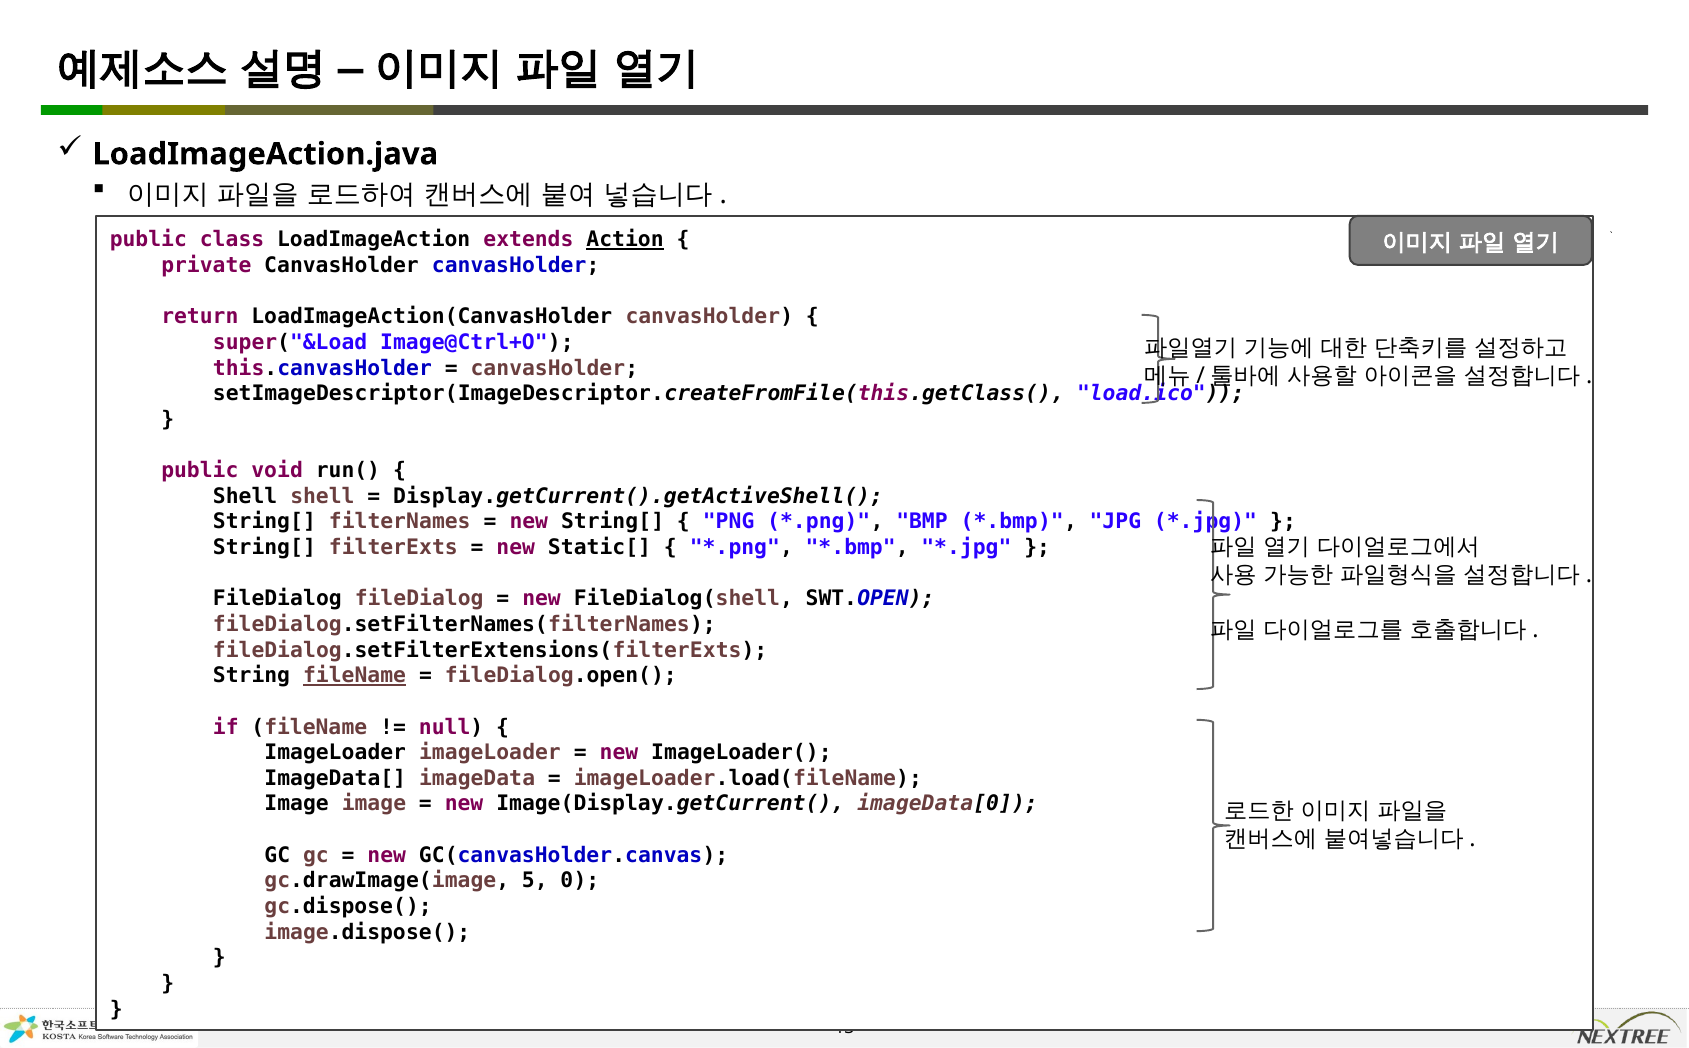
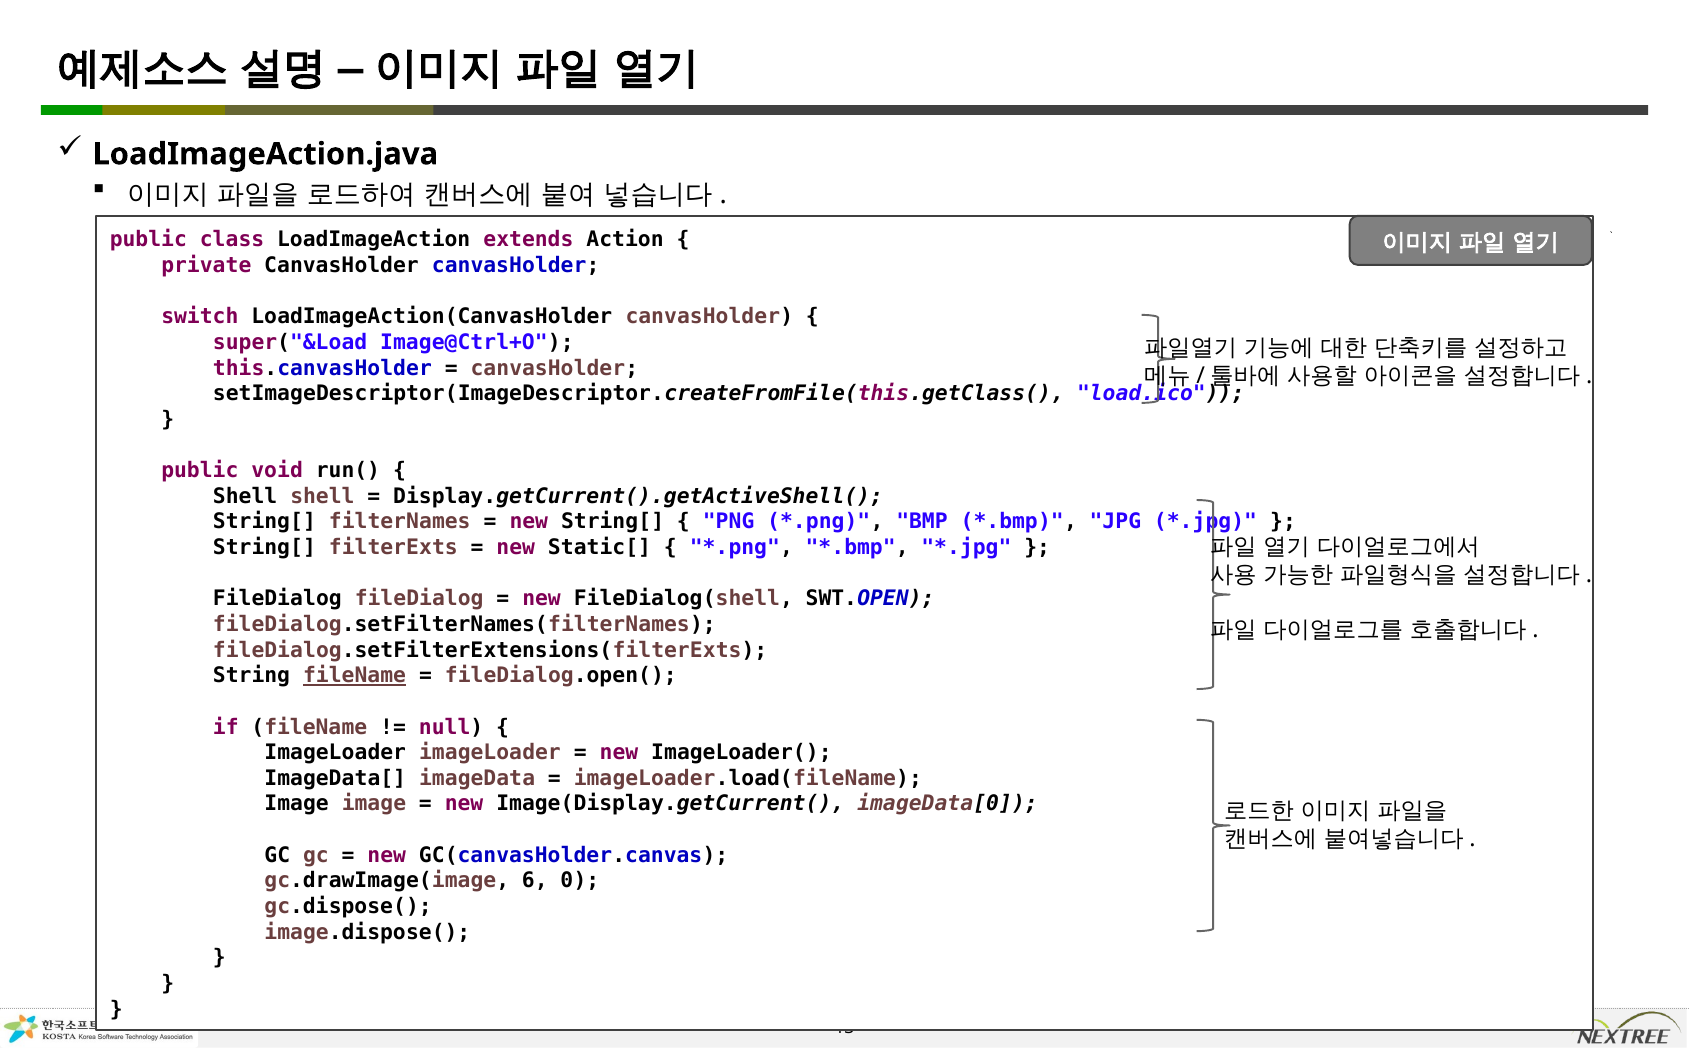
Action underline: present -> none
return: return -> switch
5: 5 -> 6
